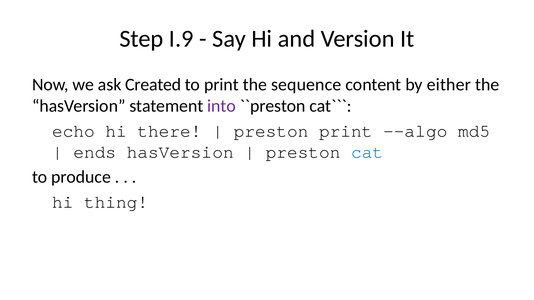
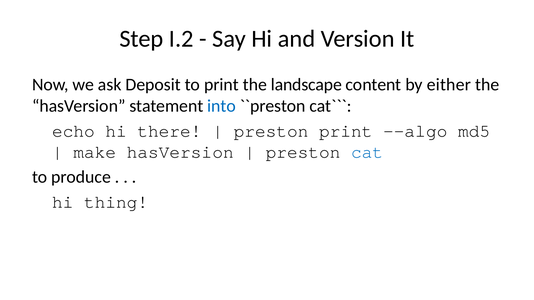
I.9: I.9 -> I.2
Created: Created -> Deposit
sequence: sequence -> landscape
into colour: purple -> blue
ends: ends -> make
